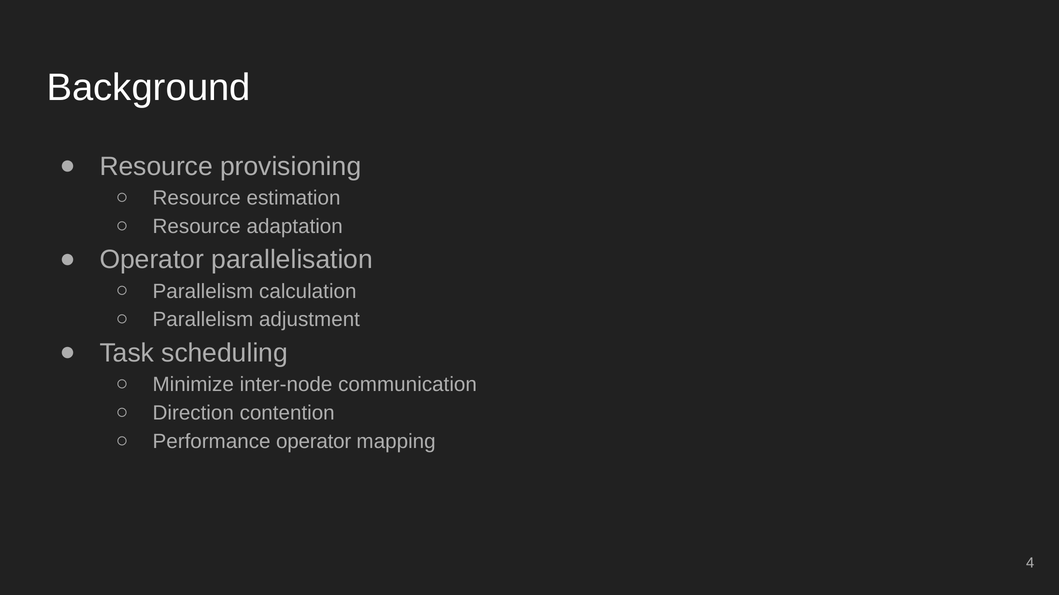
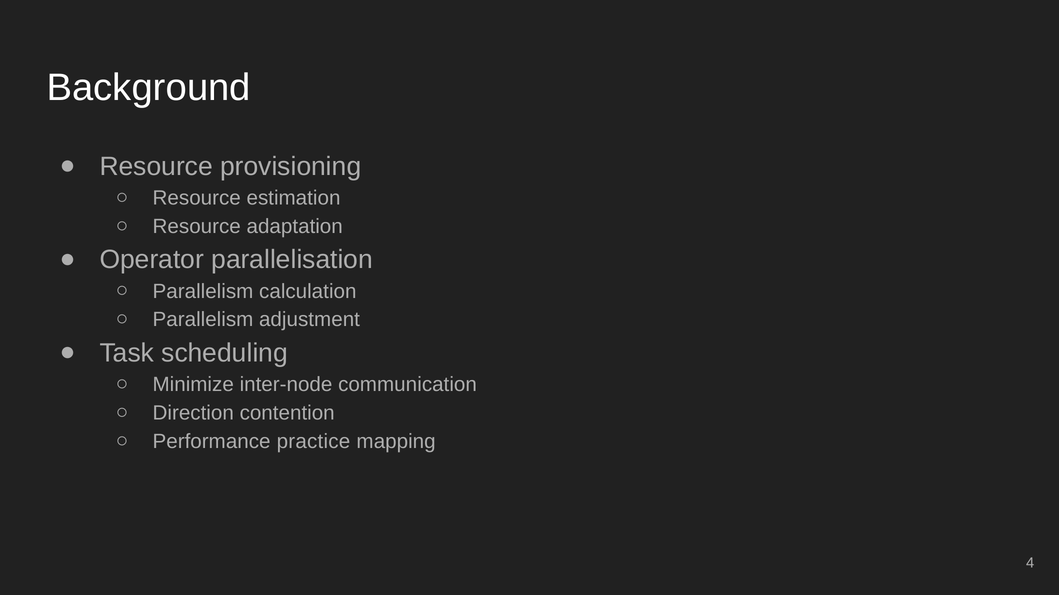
Performance operator: operator -> practice
